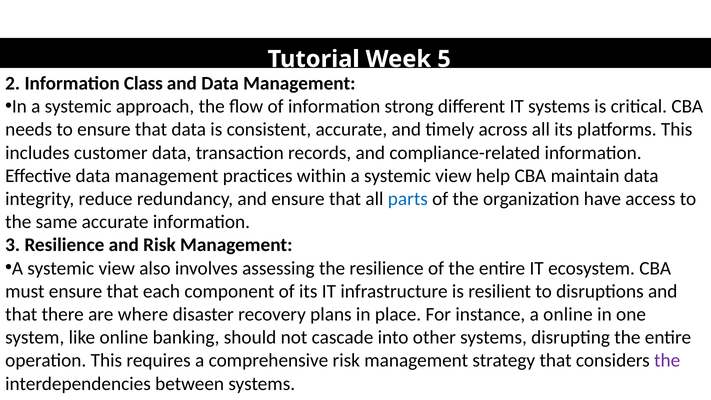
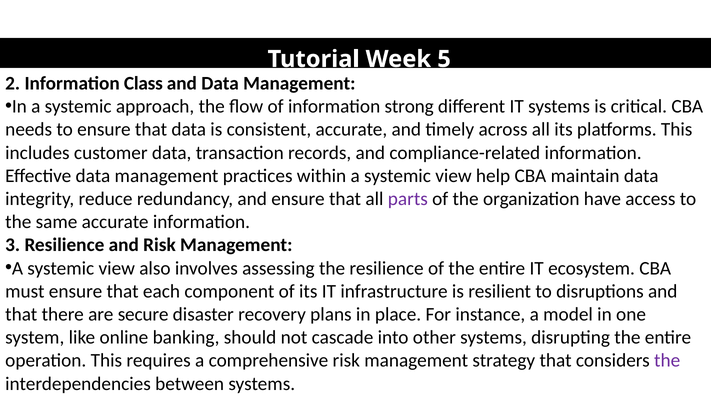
parts colour: blue -> purple
where: where -> secure
a online: online -> model
